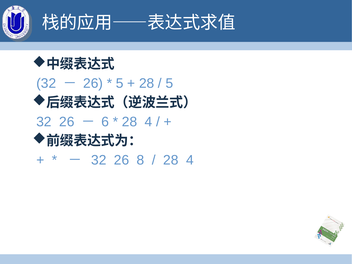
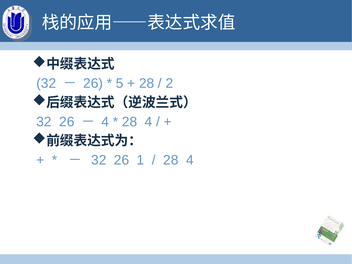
5 at (169, 83): 5 -> 2
6 at (105, 122): 6 -> 4
8: 8 -> 1
